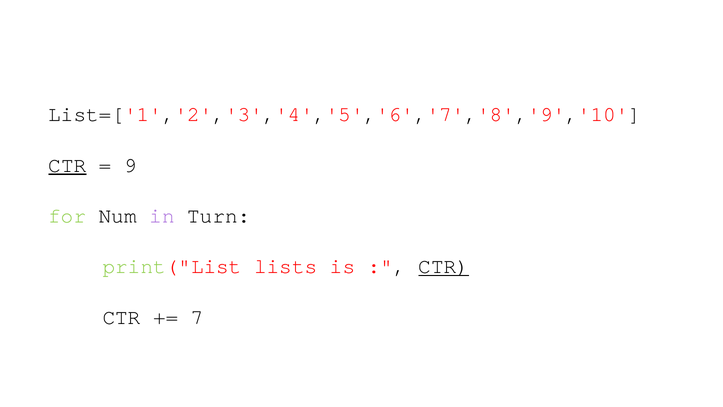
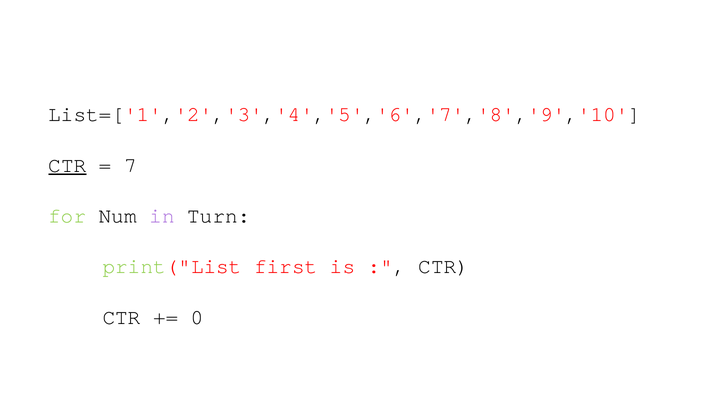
9: 9 -> 7
lists: lists -> first
CTR at (444, 266) underline: present -> none
7: 7 -> 0
